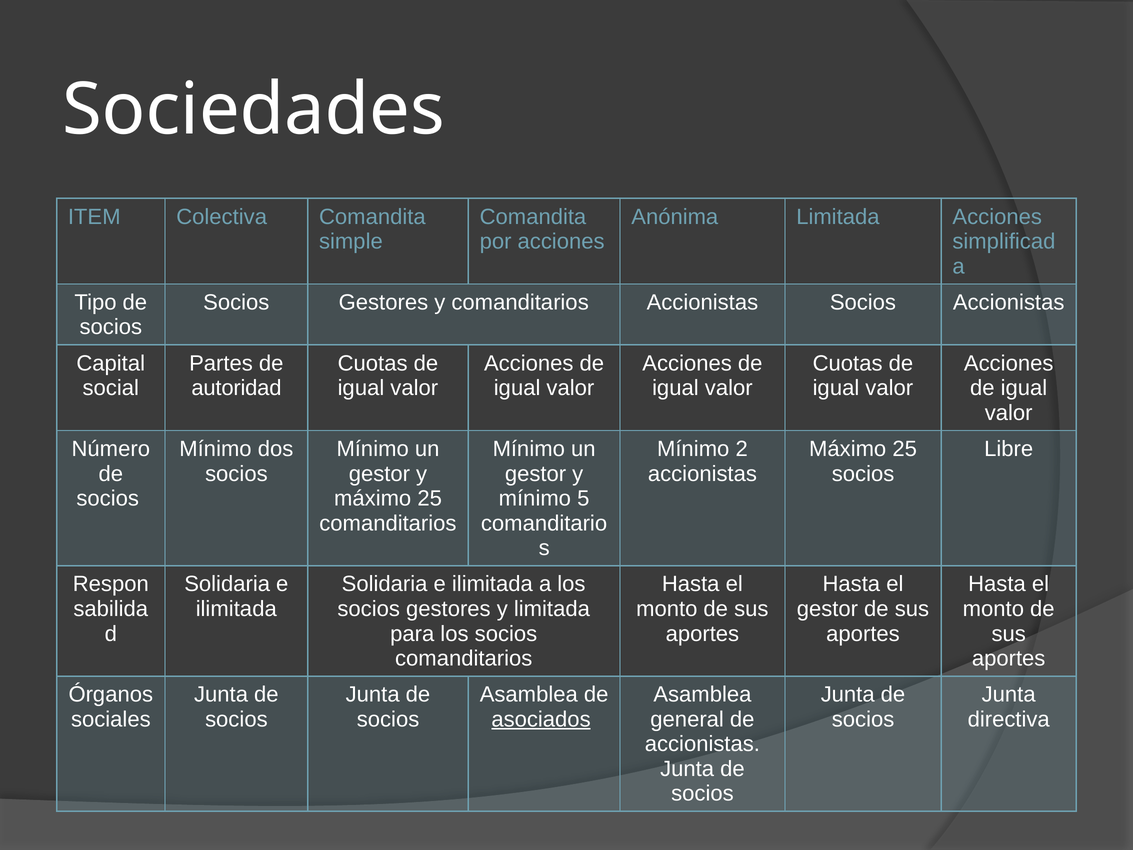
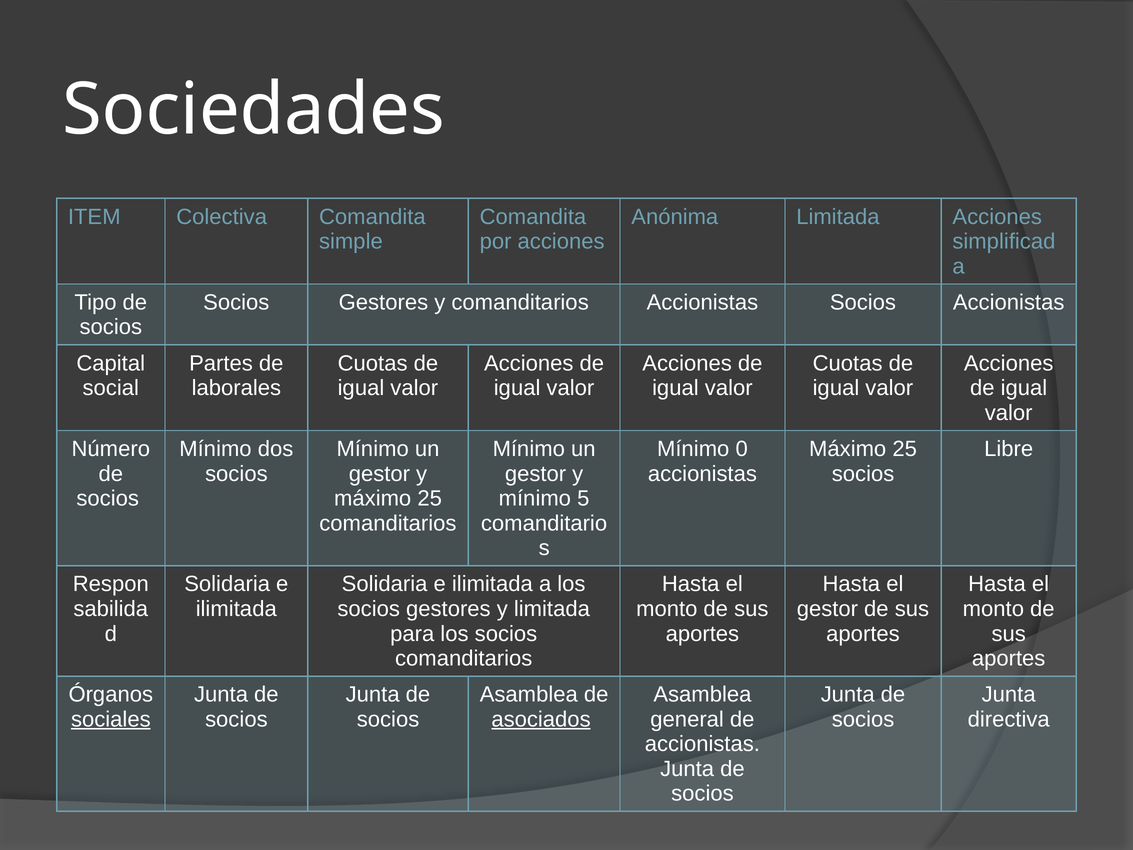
autoridad: autoridad -> laborales
2: 2 -> 0
sociales underline: none -> present
